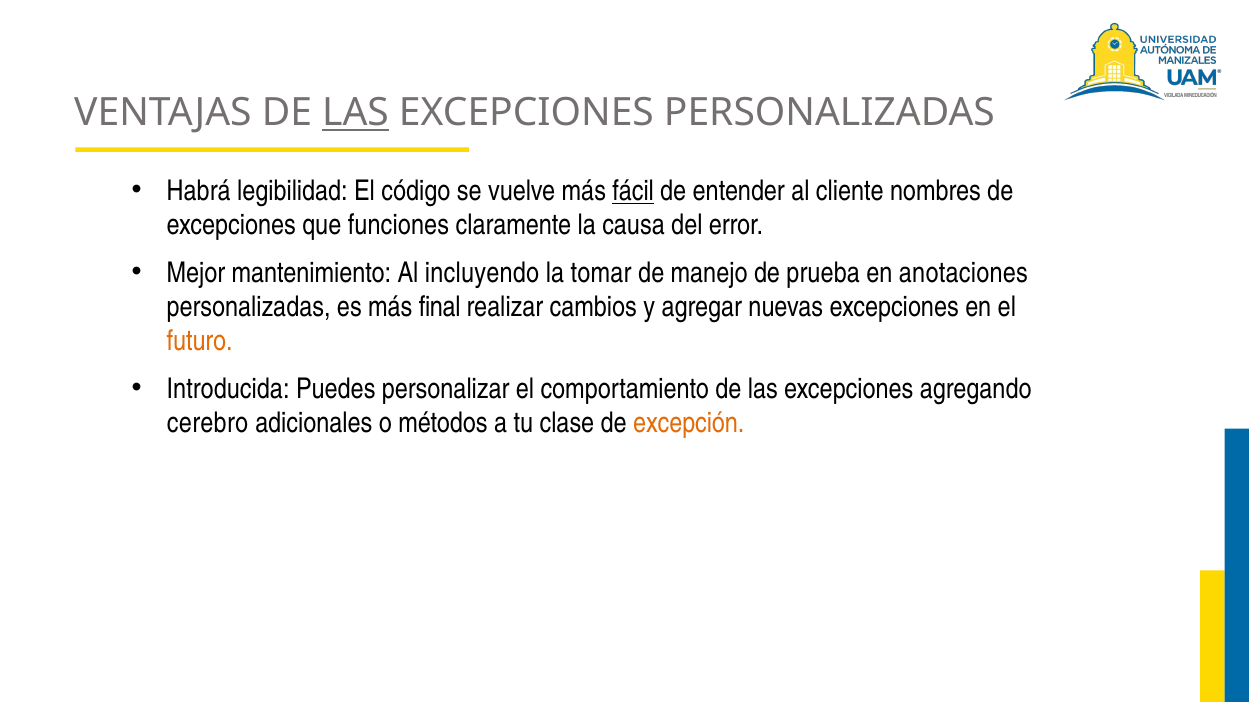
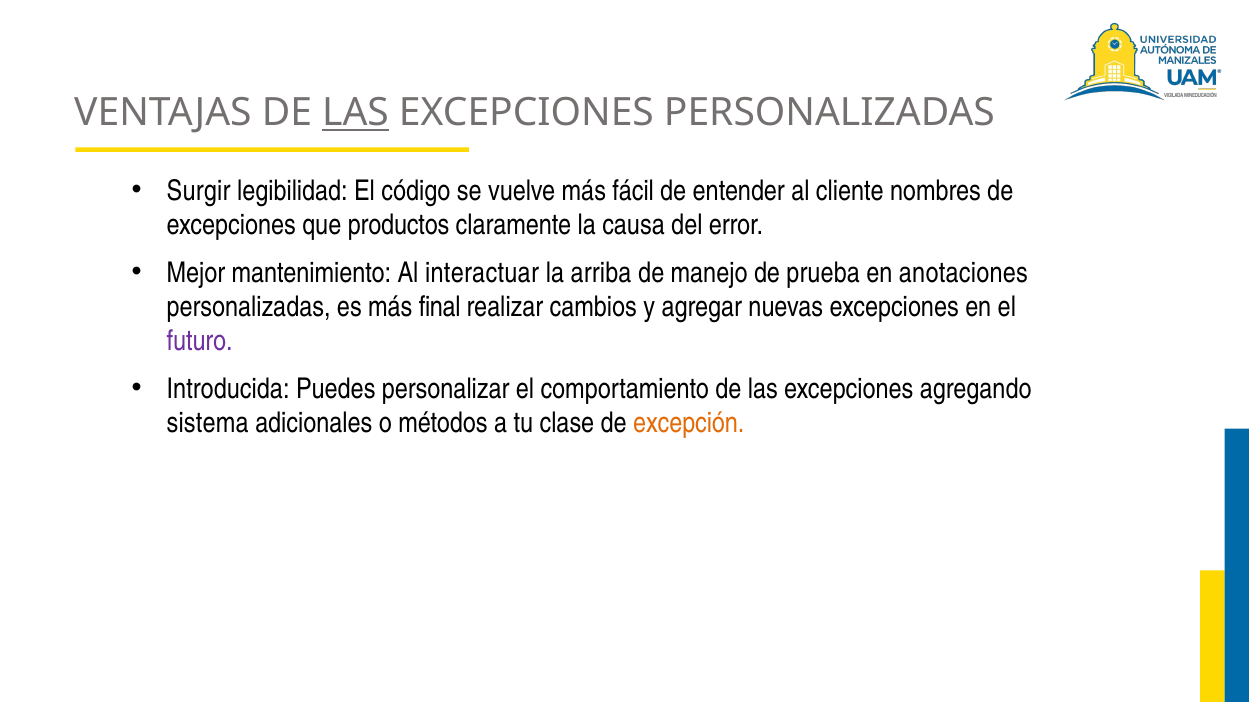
Habrá: Habrá -> Surgir
fácil underline: present -> none
funciones: funciones -> productos
incluyendo: incluyendo -> interactuar
tomar: tomar -> arriba
futuro colour: orange -> purple
cerebro: cerebro -> sistema
